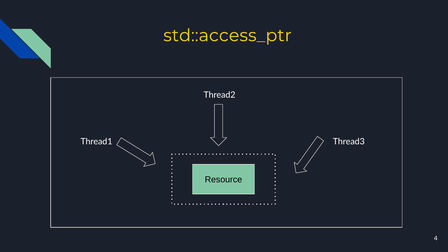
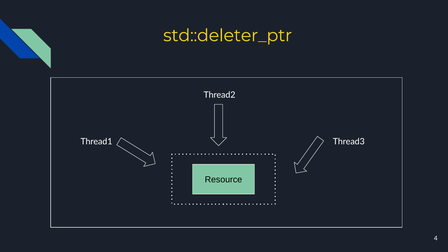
std::access_ptr: std::access_ptr -> std::deleter_ptr
